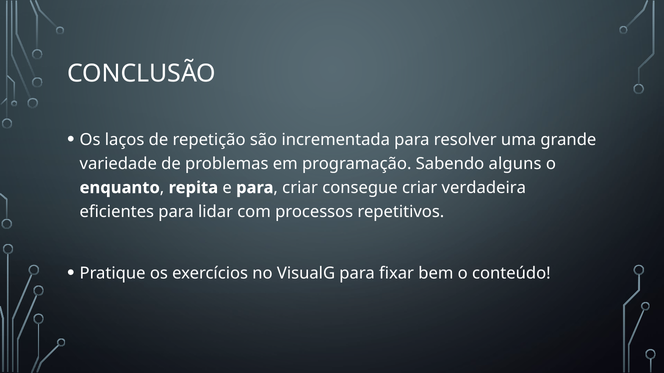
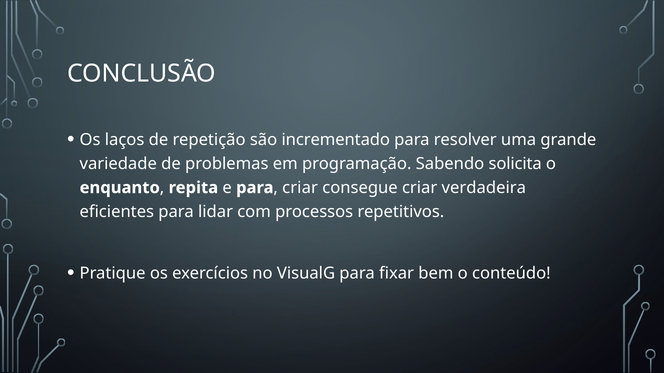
incrementada: incrementada -> incrementado
alguns: alguns -> solicita
